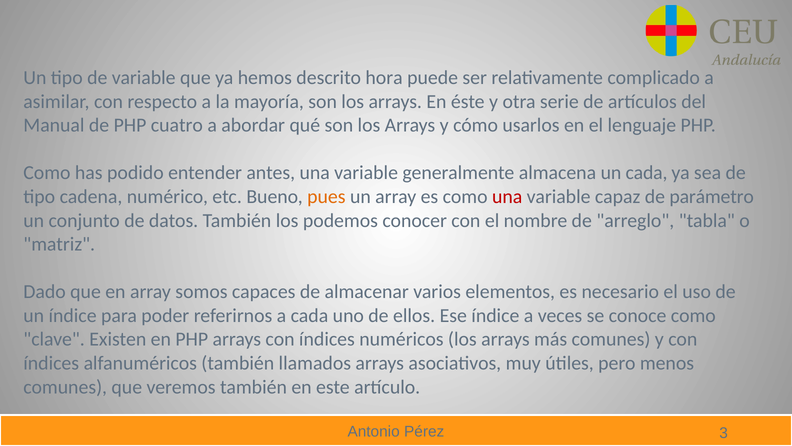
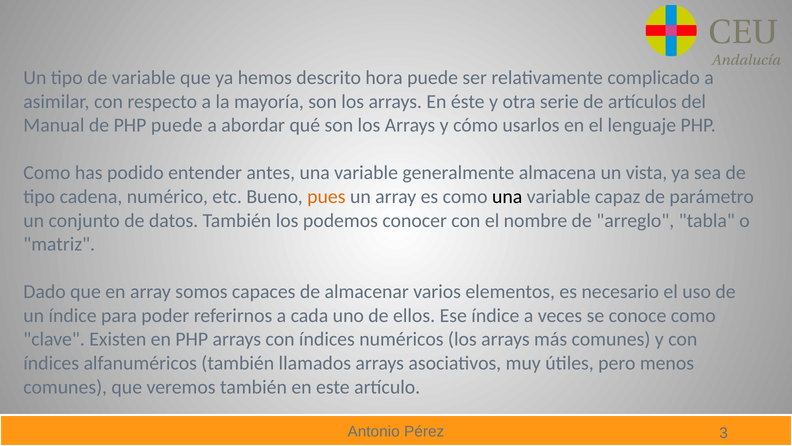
PHP cuatro: cuatro -> puede
un cada: cada -> vista
una at (507, 197) colour: red -> black
